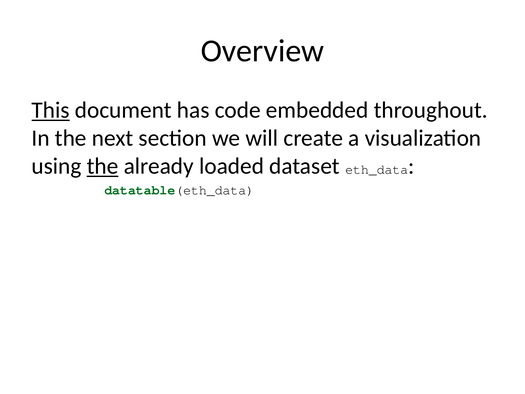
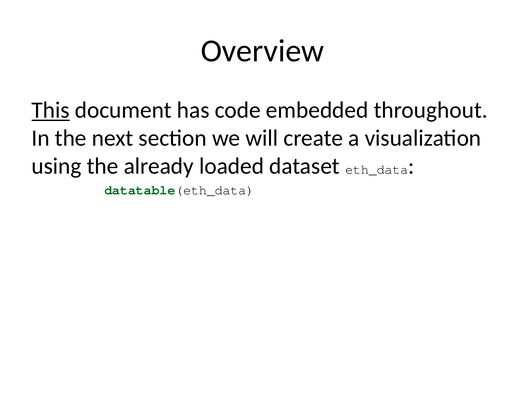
the at (103, 166) underline: present -> none
